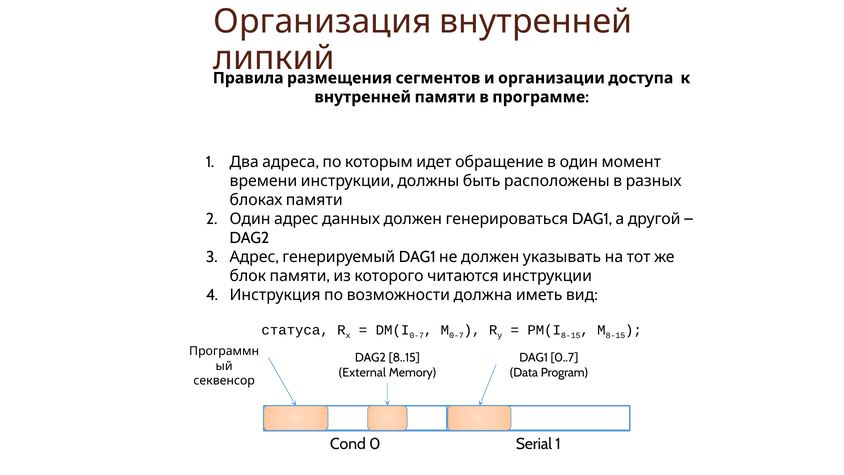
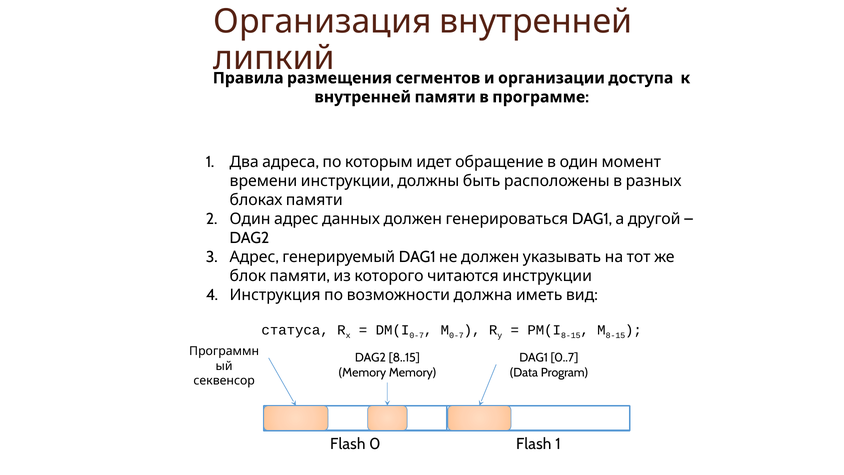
External at (362, 372): External -> Memory
Cond at (348, 444): Cond -> Flash
Serial at (534, 444): Serial -> Flash
